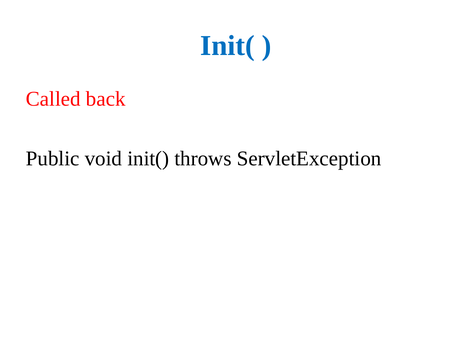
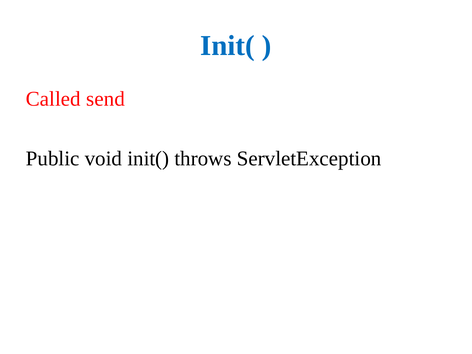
back: back -> send
